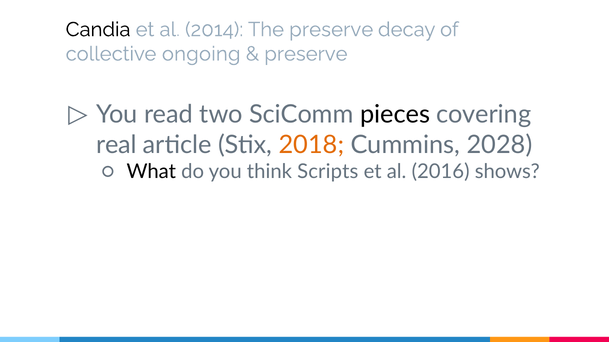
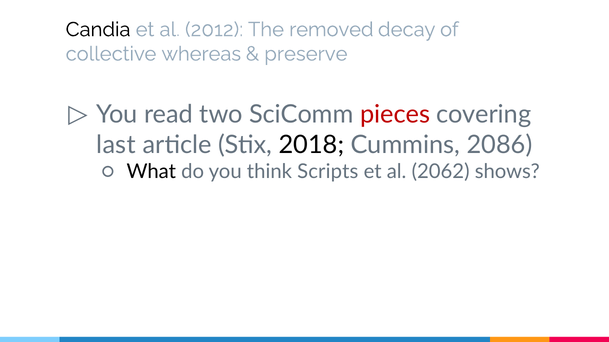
2014: 2014 -> 2012
The preserve: preserve -> removed
ongoing: ongoing -> whereas
pieces colour: black -> red
real: real -> last
2018 colour: orange -> black
2028: 2028 -> 2086
2016: 2016 -> 2062
